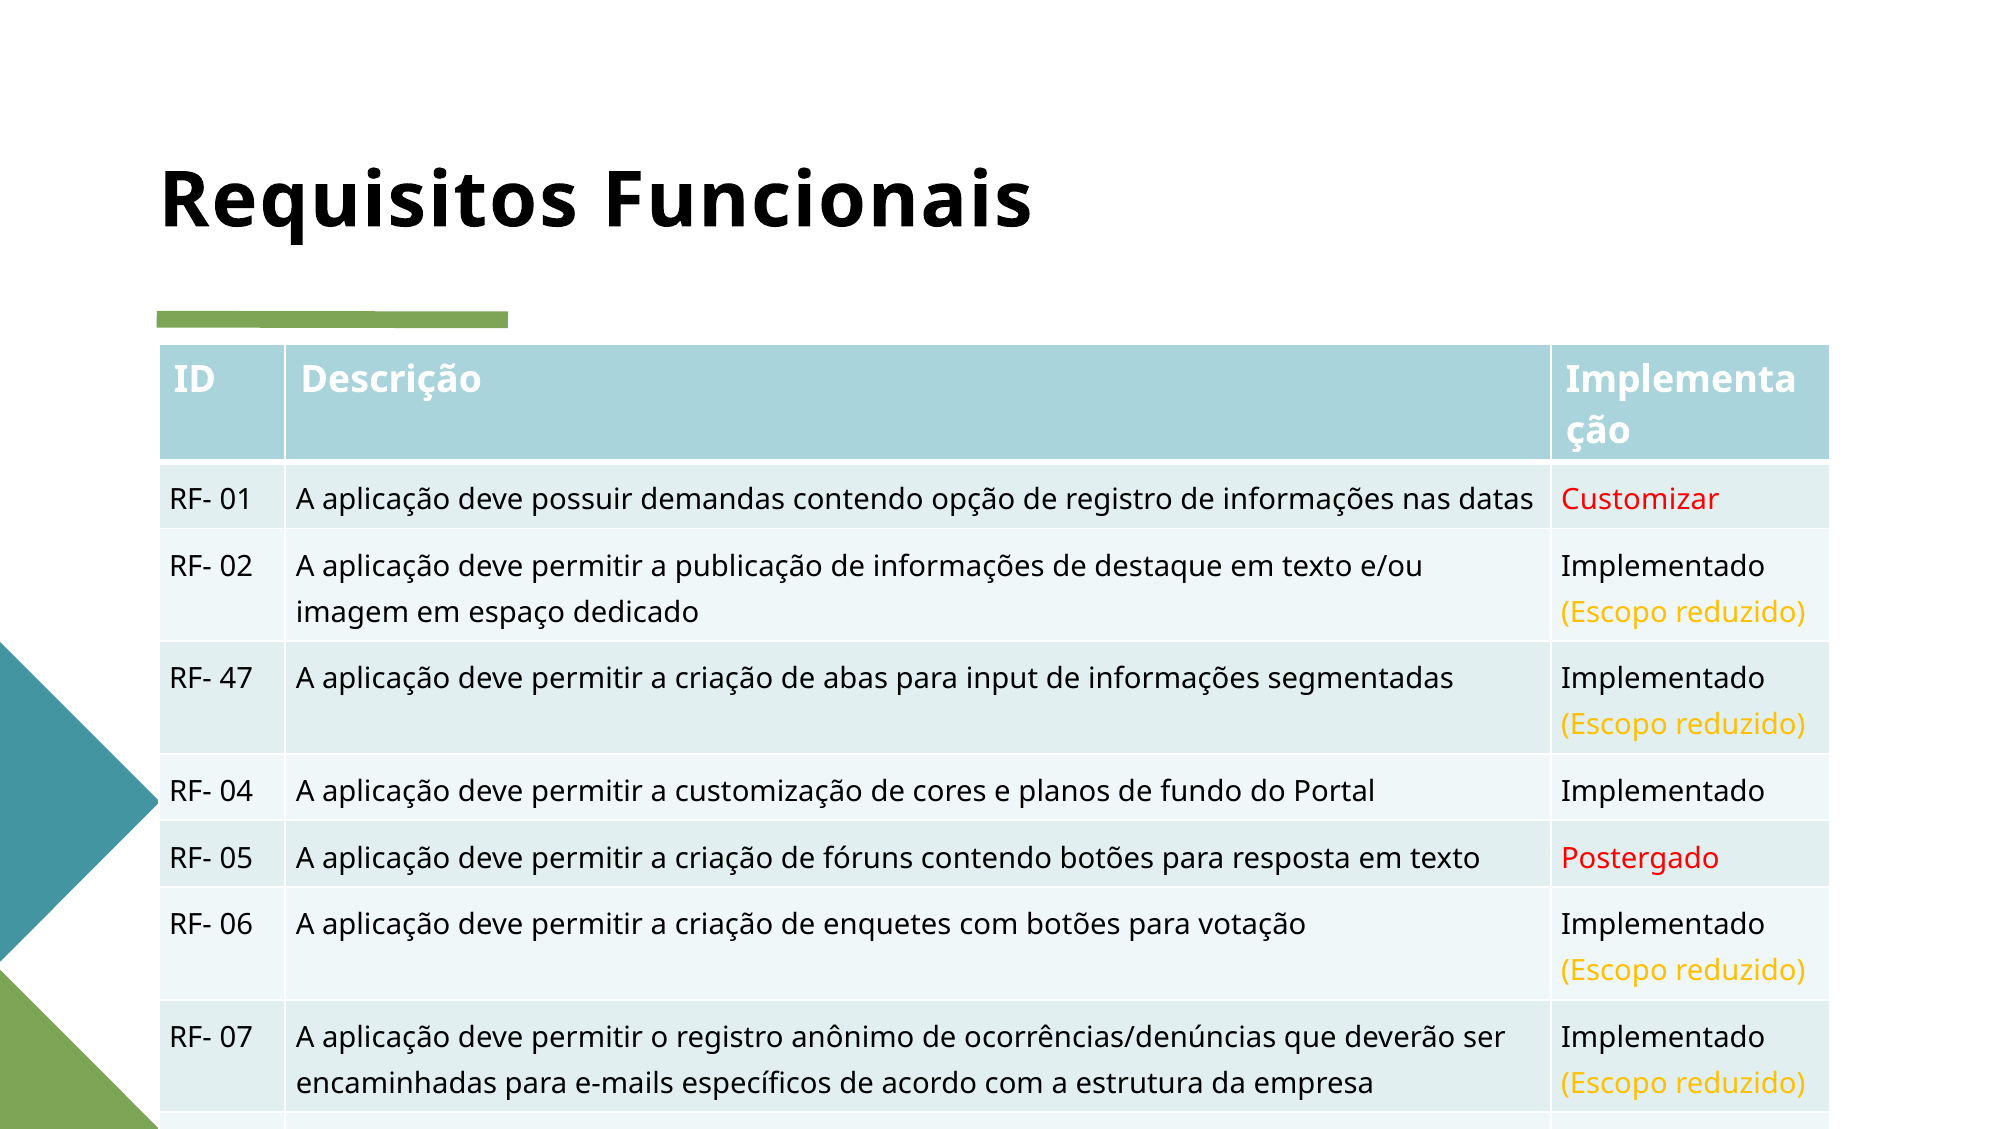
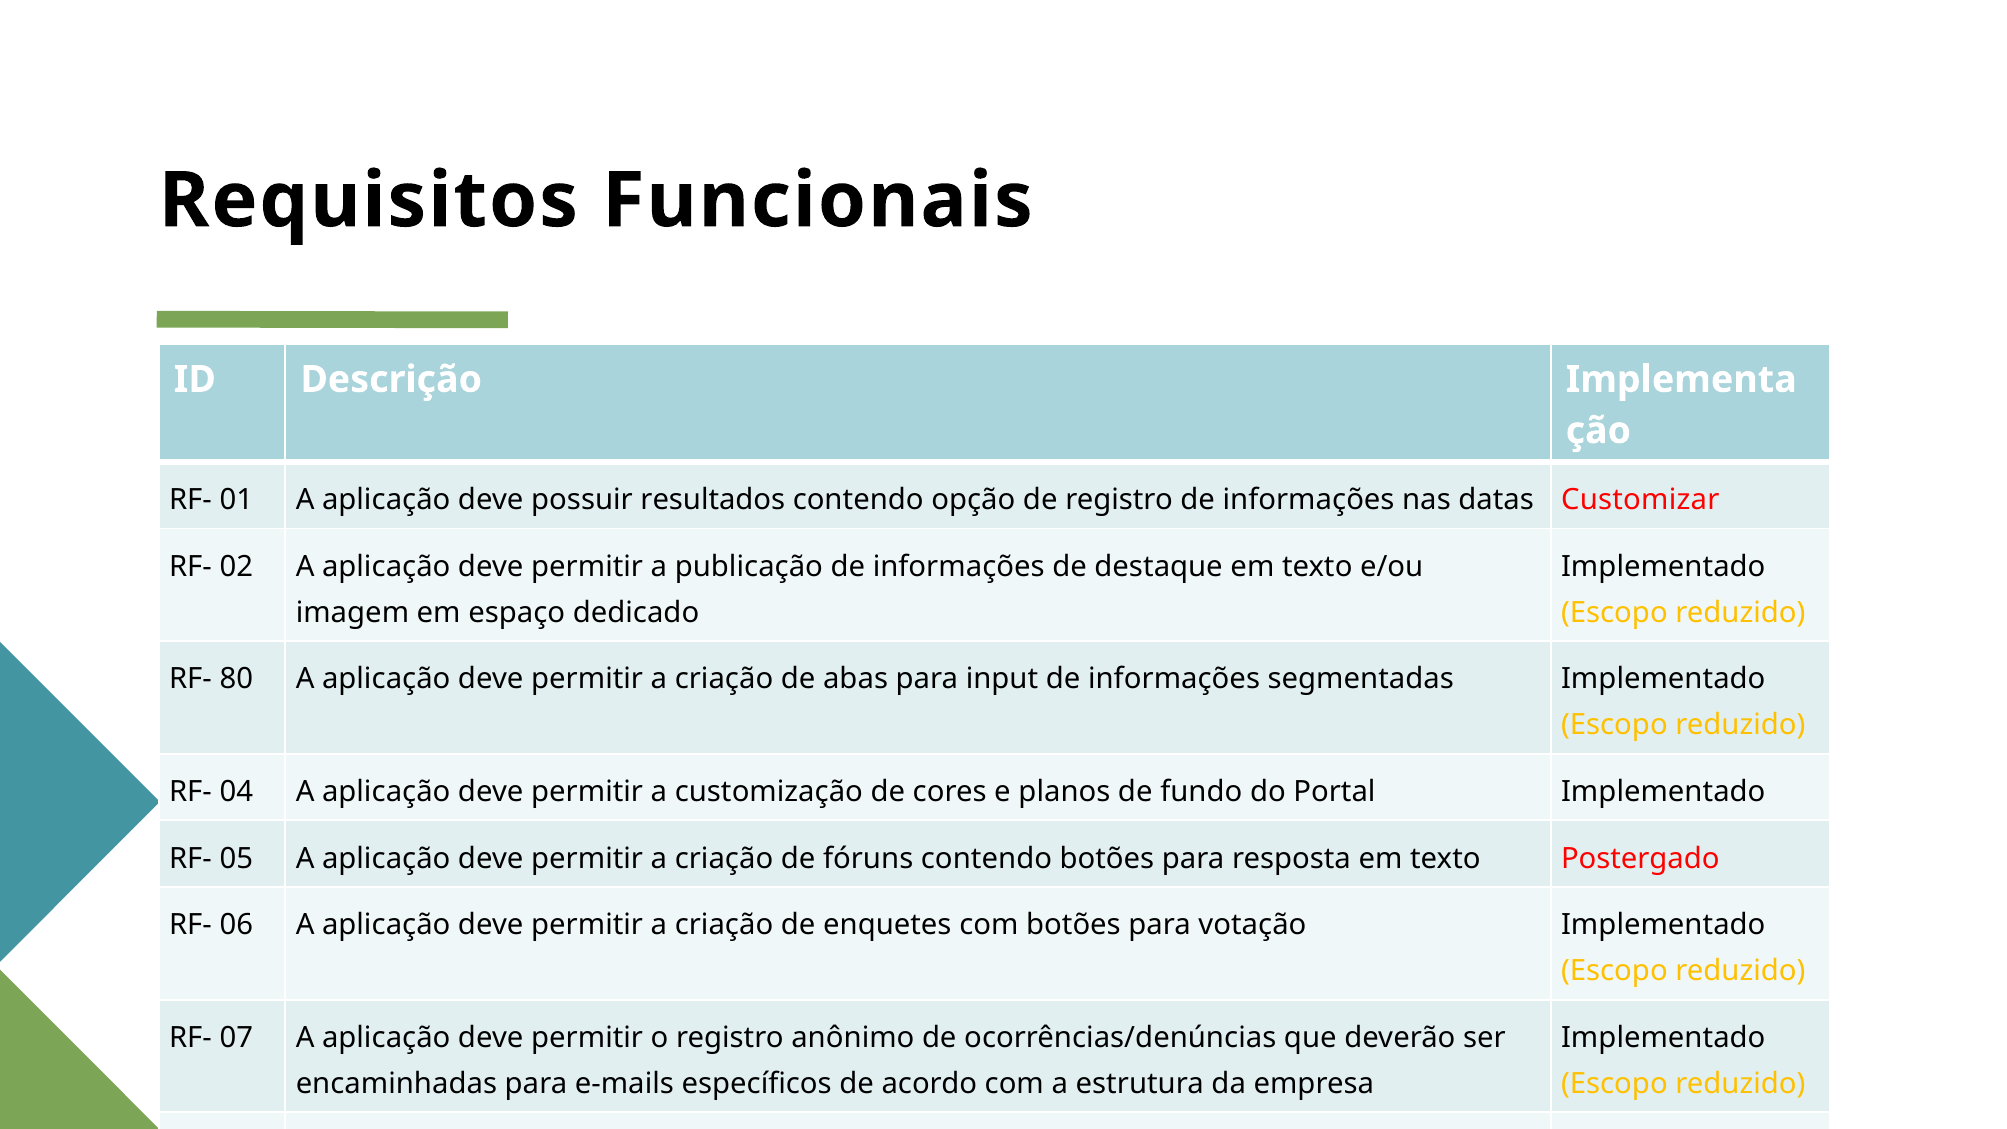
demandas: demandas -> resultados
47: 47 -> 80
